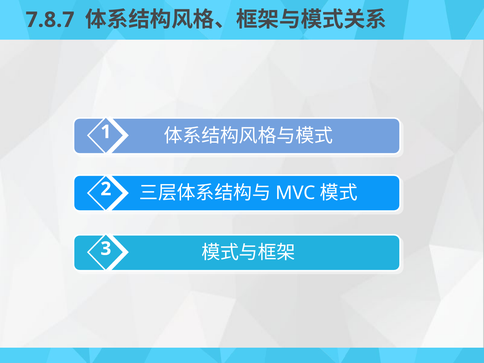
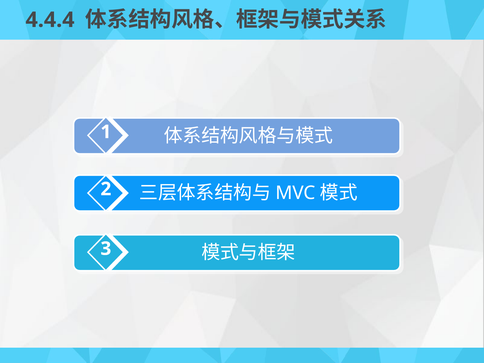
7.8.7: 7.8.7 -> 4.4.4
